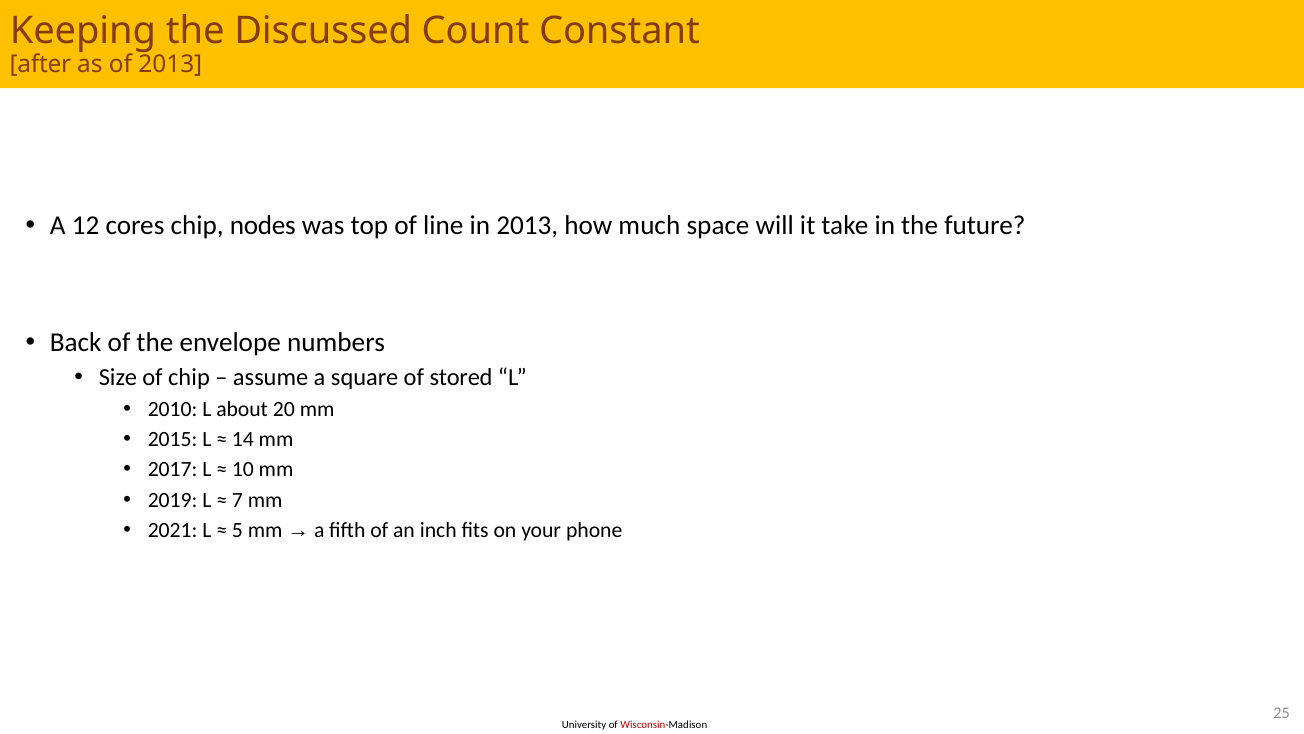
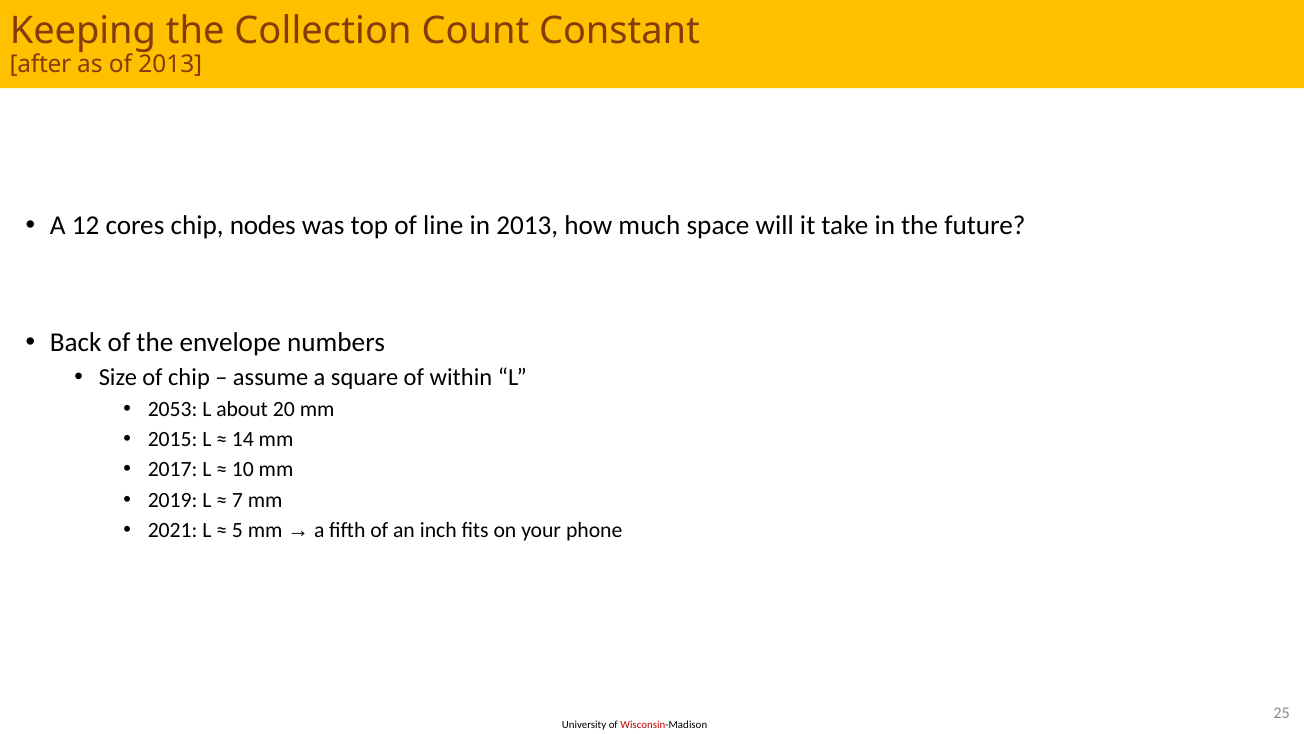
Discussed: Discussed -> Collection
stored: stored -> within
2010: 2010 -> 2053
